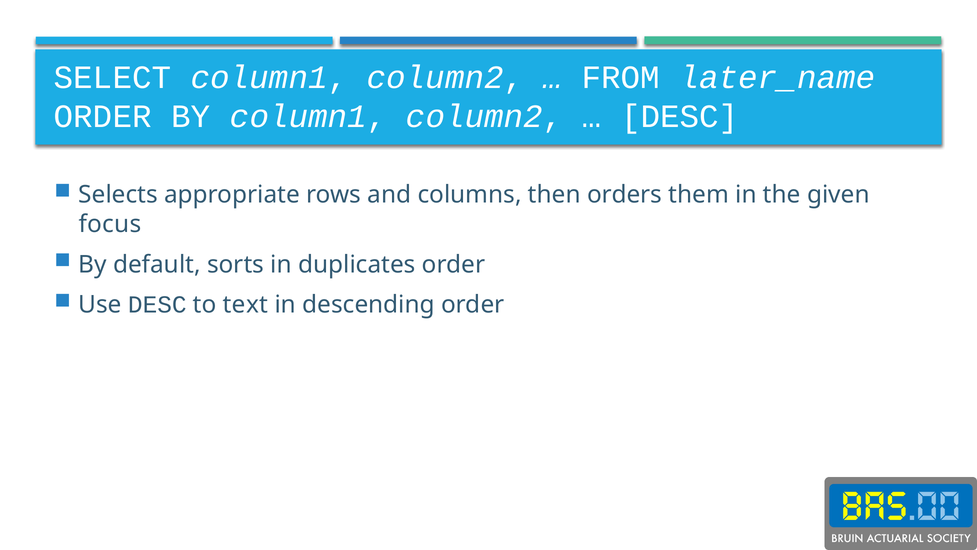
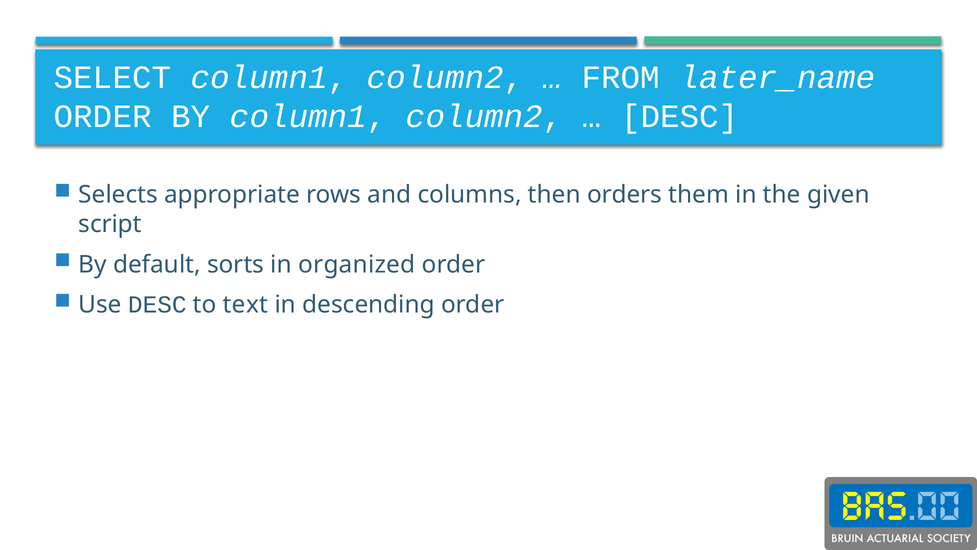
focus: focus -> script
duplicates: duplicates -> organized
